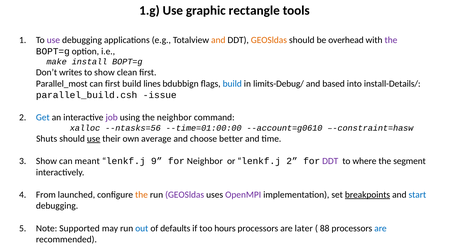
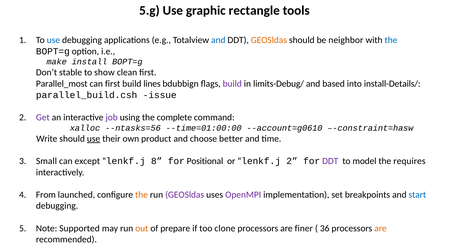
1.g: 1.g -> 5.g
use at (53, 40) colour: purple -> blue
and at (218, 40) colour: orange -> blue
overhead: overhead -> neighbor
the at (391, 40) colour: purple -> blue
writes: writes -> stable
build at (232, 84) colour: blue -> purple
Get colour: blue -> purple
the neighbor: neighbor -> complete
Shuts: Shuts -> Write
average: average -> product
Show at (46, 161): Show -> Small
meant: meant -> except
9: 9 -> 8
for Neighbor: Neighbor -> Positional
where: where -> model
segment: segment -> requires
breakpoints underline: present -> none
out colour: blue -> orange
defaults: defaults -> prepare
hours: hours -> clone
later: later -> finer
88: 88 -> 36
are at (380, 229) colour: blue -> orange
